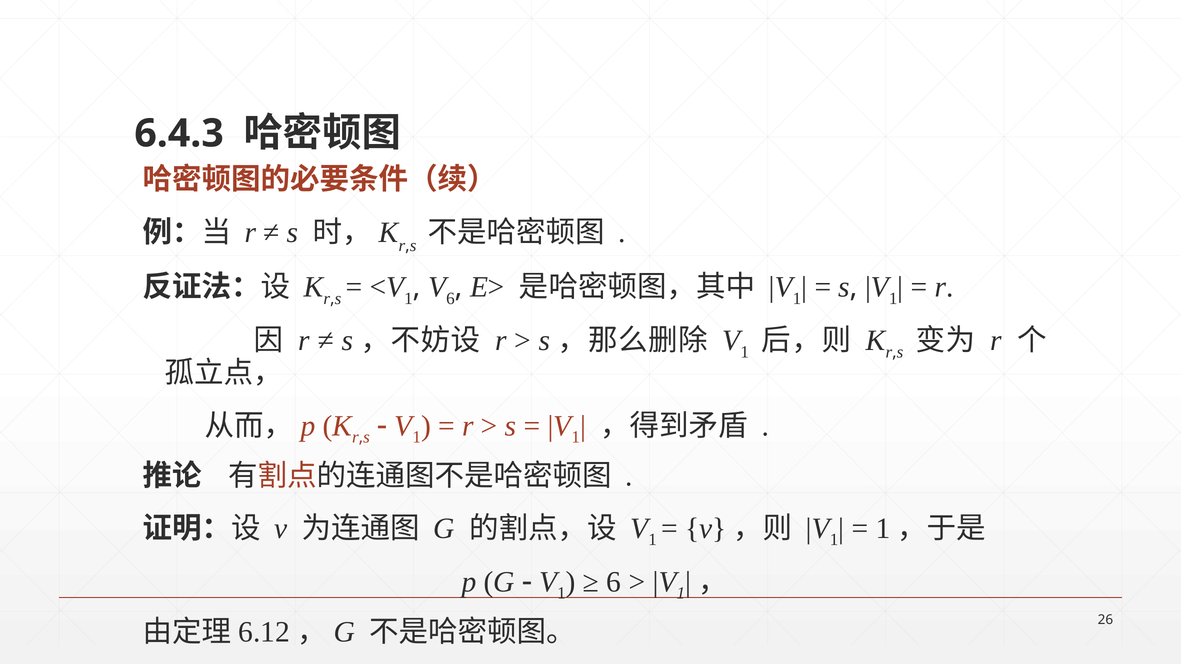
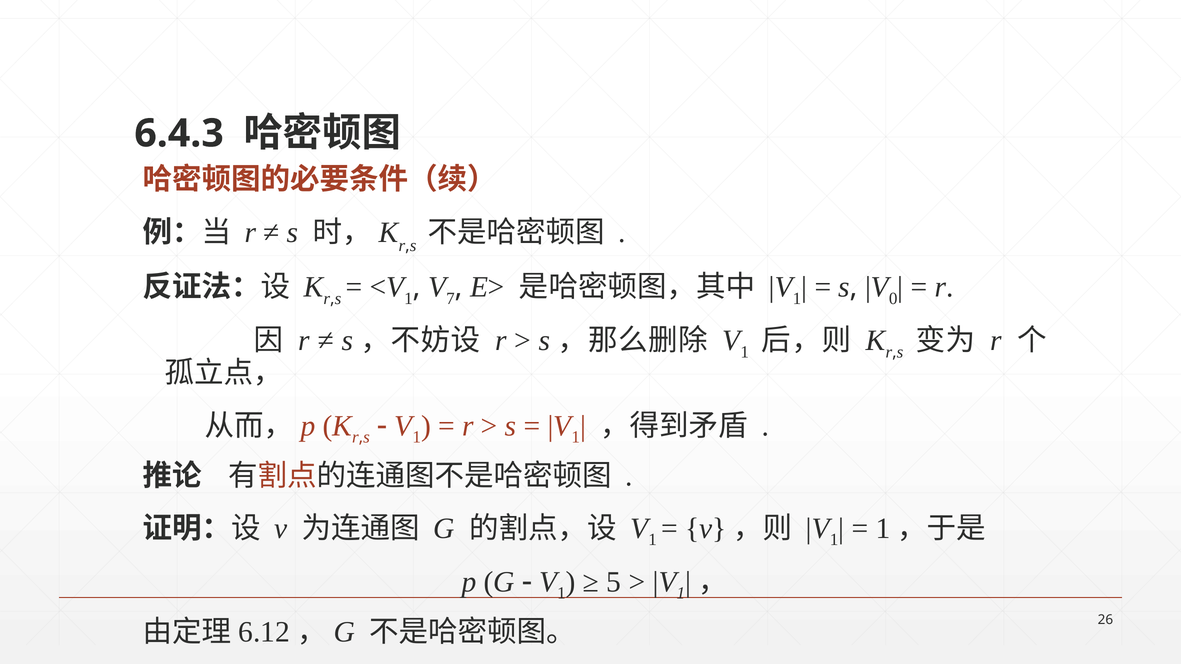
V 6: 6 -> 7
1 at (893, 299): 1 -> 0
6 at (614, 582): 6 -> 5
